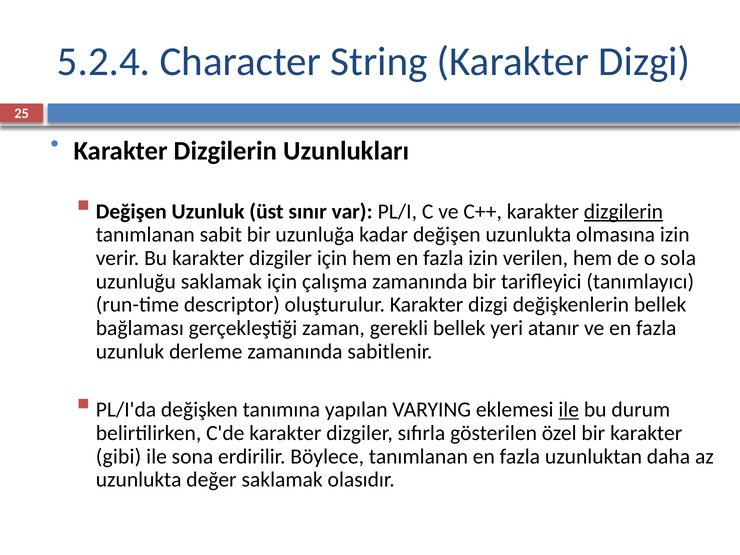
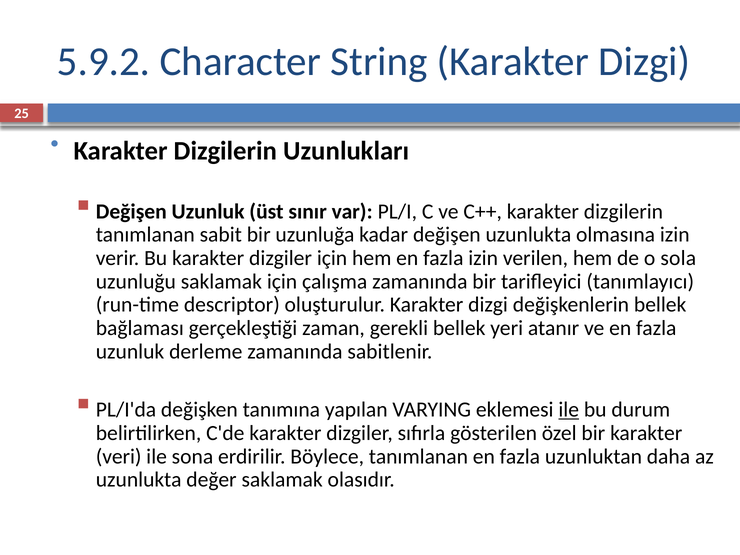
5.2.4: 5.2.4 -> 5.9.2
dizgilerin at (623, 212) underline: present -> none
gibi: gibi -> veri
